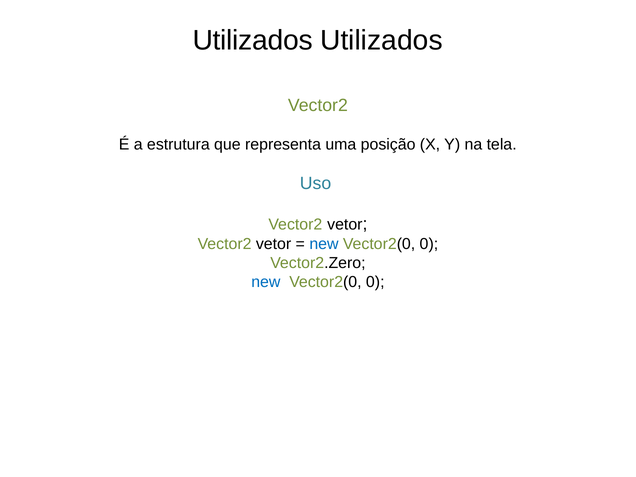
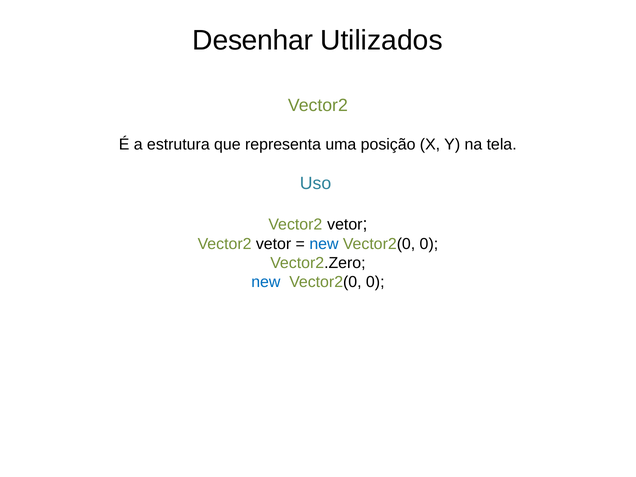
Utilizados at (253, 40): Utilizados -> Desenhar
